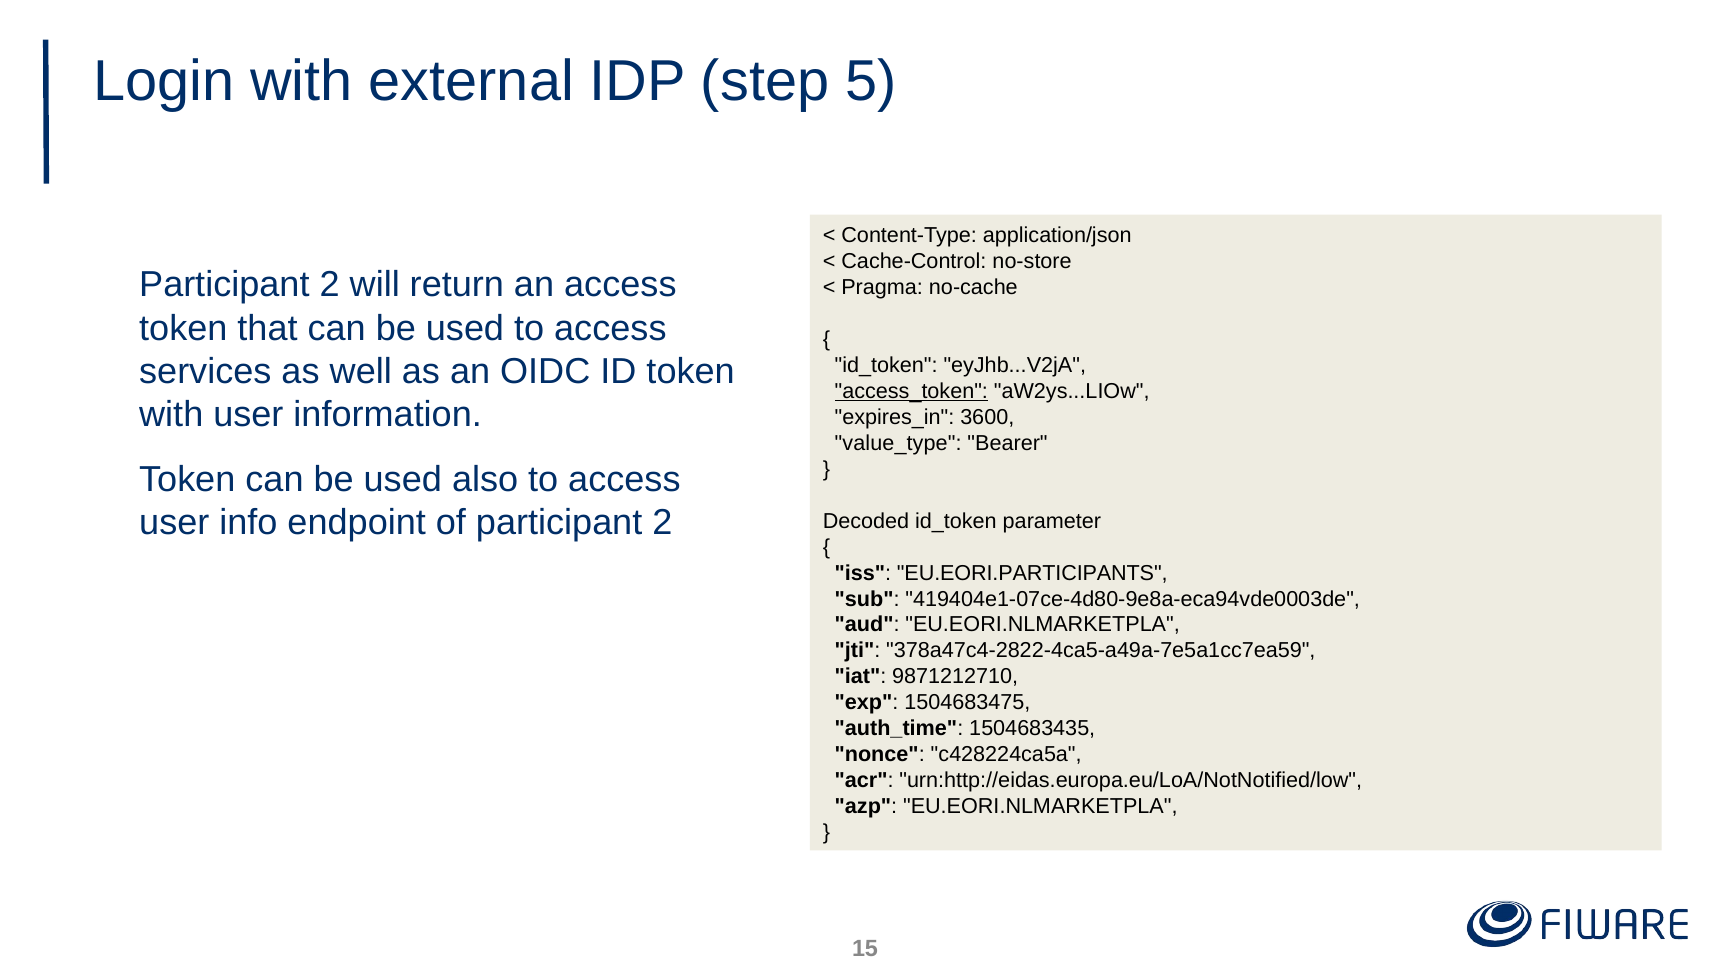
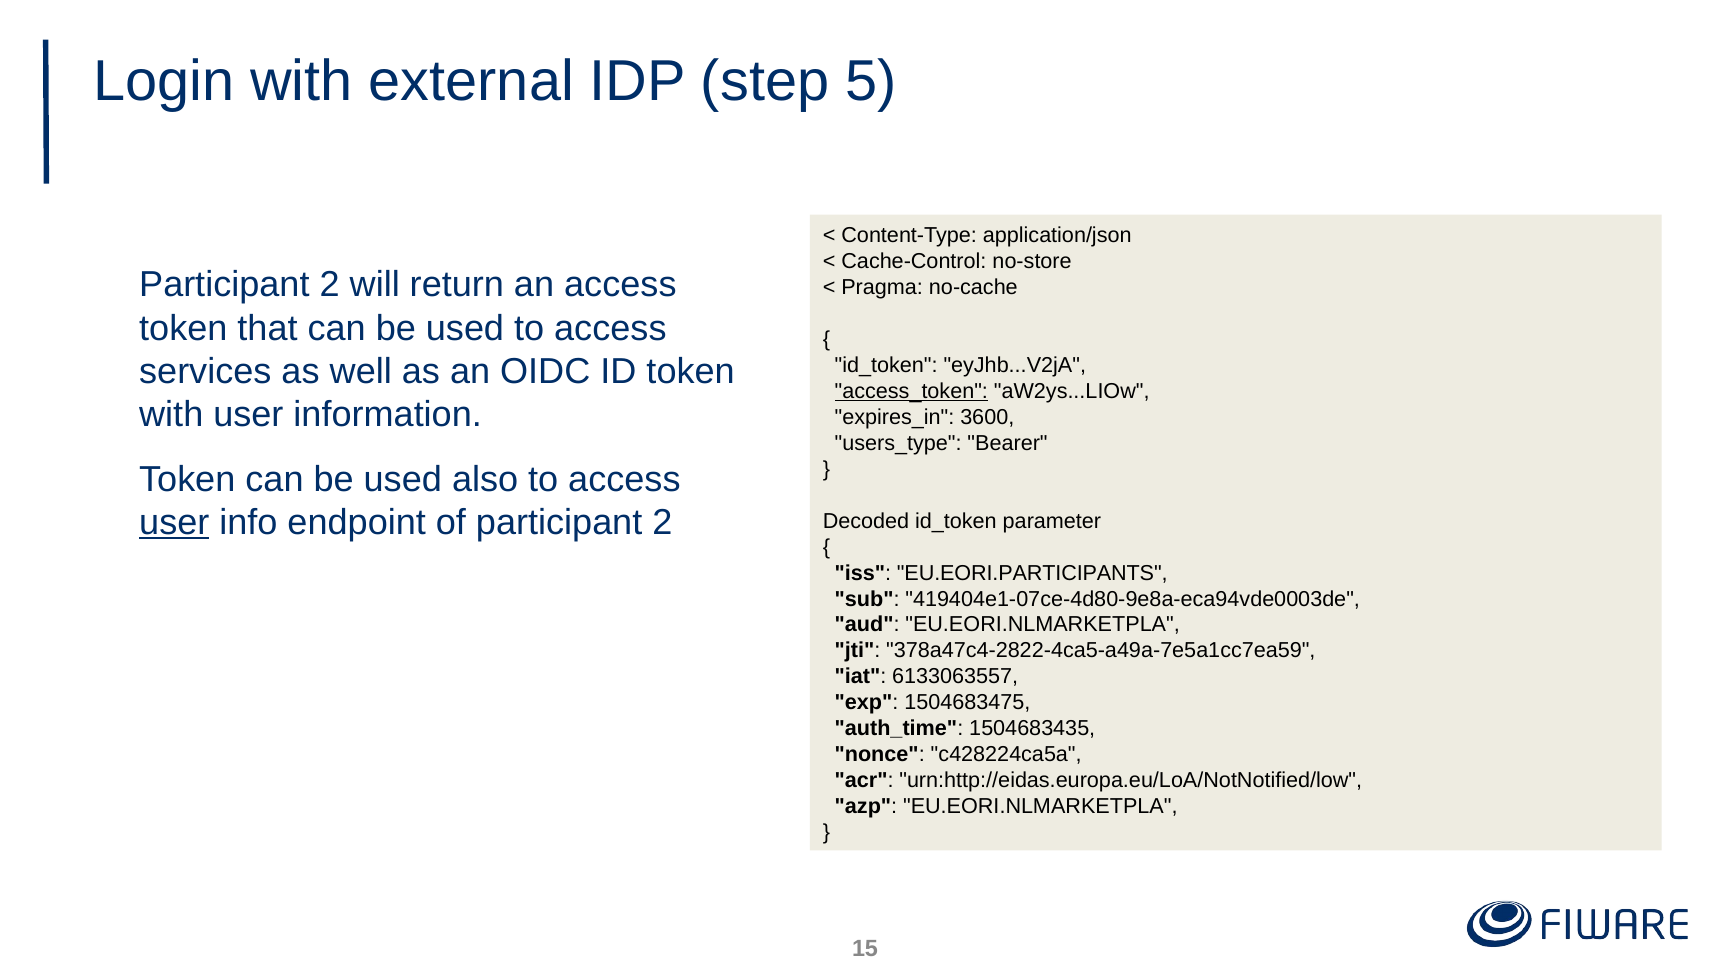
value_type: value_type -> users_type
user at (174, 523) underline: none -> present
9871212710: 9871212710 -> 6133063557
